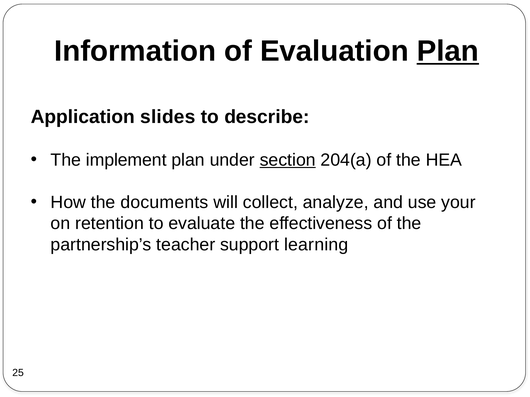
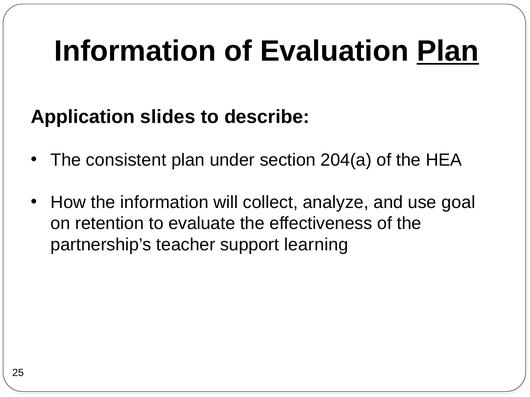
implement: implement -> consistent
section underline: present -> none
the documents: documents -> information
your: your -> goal
